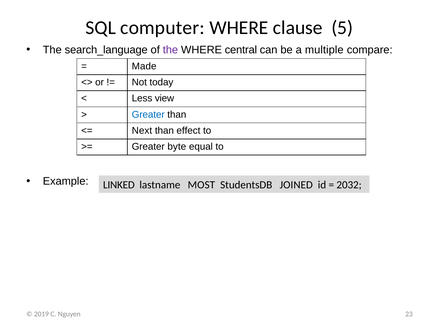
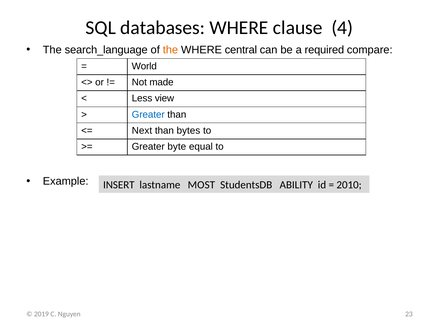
computer: computer -> databases
5: 5 -> 4
the at (170, 50) colour: purple -> orange
multiple: multiple -> required
Made: Made -> World
today: today -> made
effect: effect -> bytes
LINKED: LINKED -> INSERT
JOINED: JOINED -> ABILITY
2032: 2032 -> 2010
